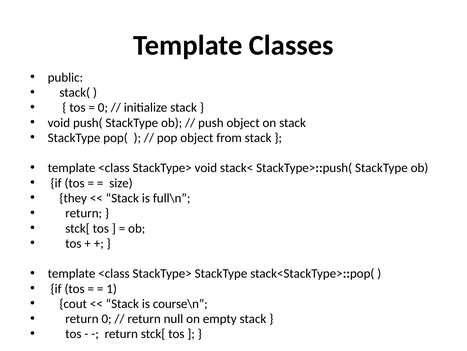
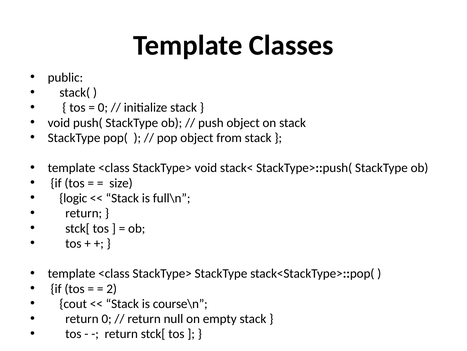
they: they -> logic
1: 1 -> 2
